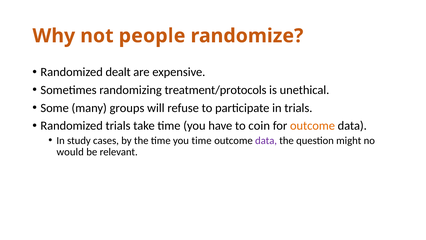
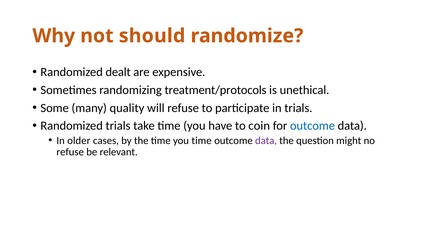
people: people -> should
groups: groups -> quality
outcome at (312, 126) colour: orange -> blue
study: study -> older
would at (70, 152): would -> refuse
